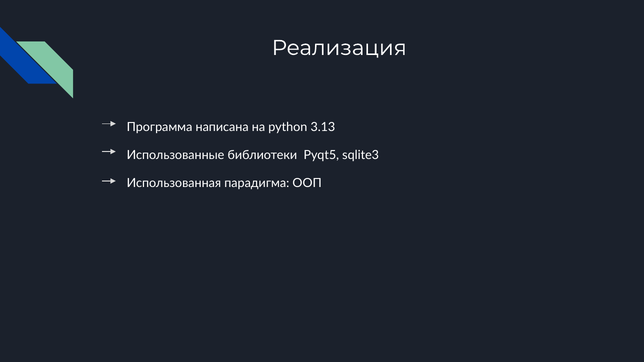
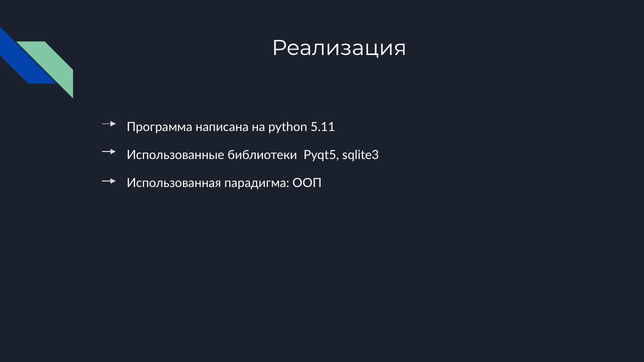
3.13: 3.13 -> 5.11
